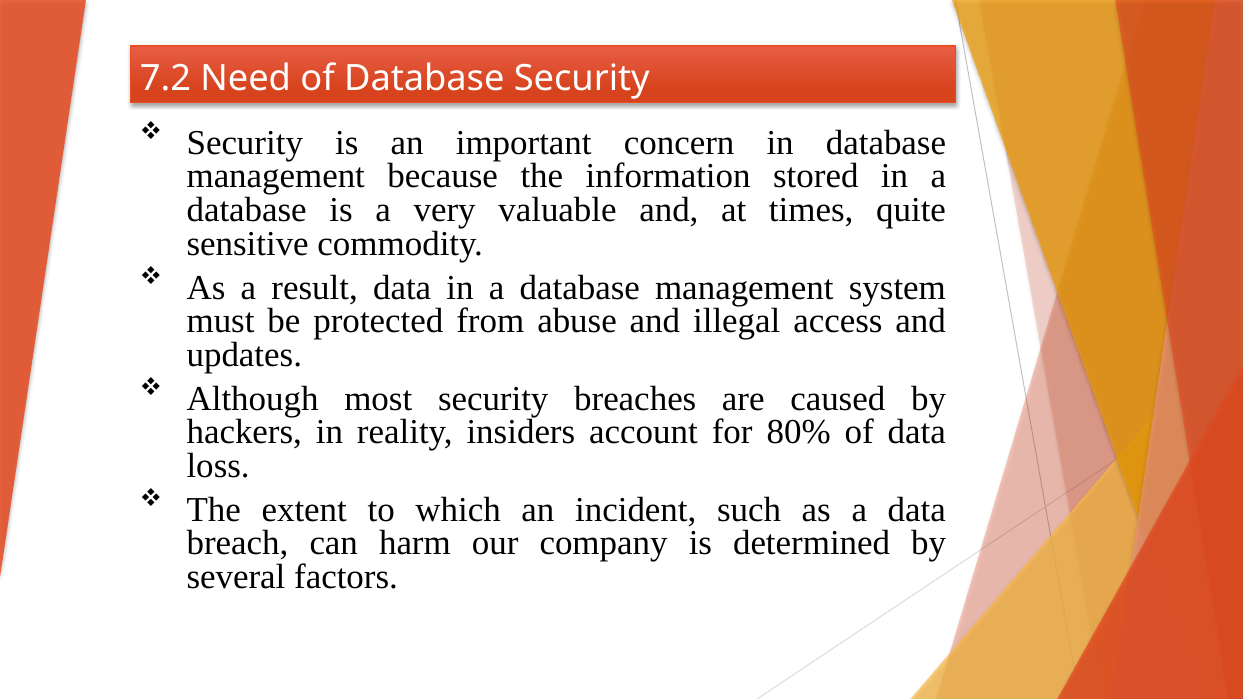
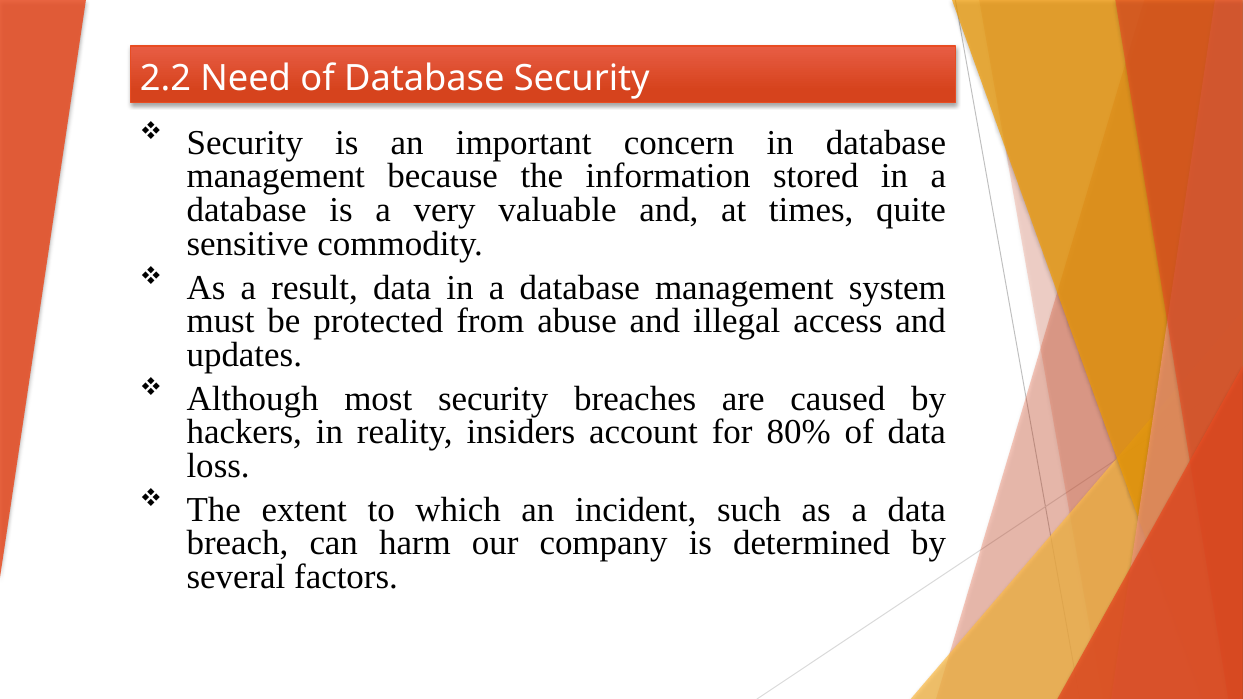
7.2: 7.2 -> 2.2
